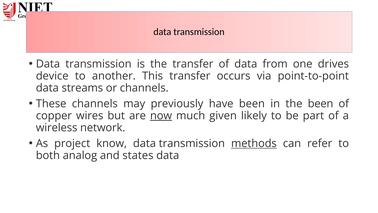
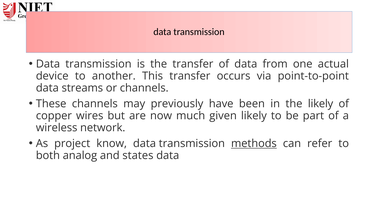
drives: drives -> actual
the been: been -> likely
now underline: present -> none
